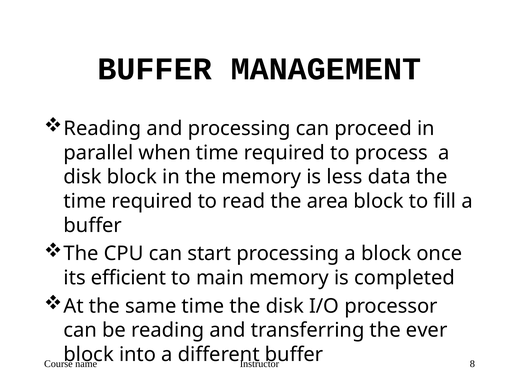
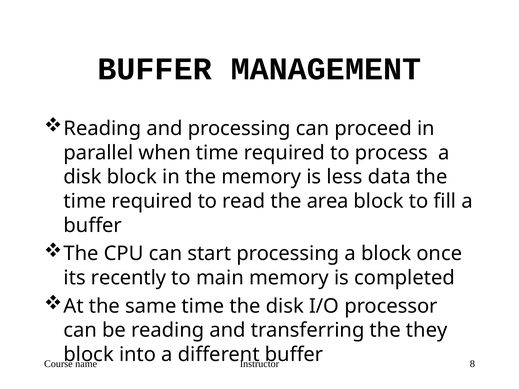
efficient: efficient -> recently
ever: ever -> they
